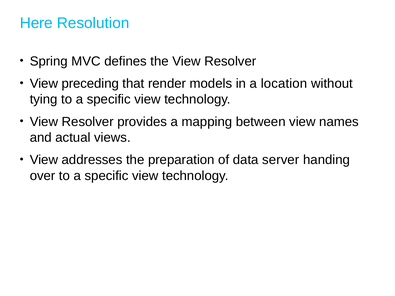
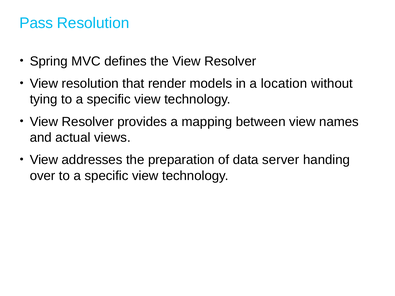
Here: Here -> Pass
View preceding: preceding -> resolution
